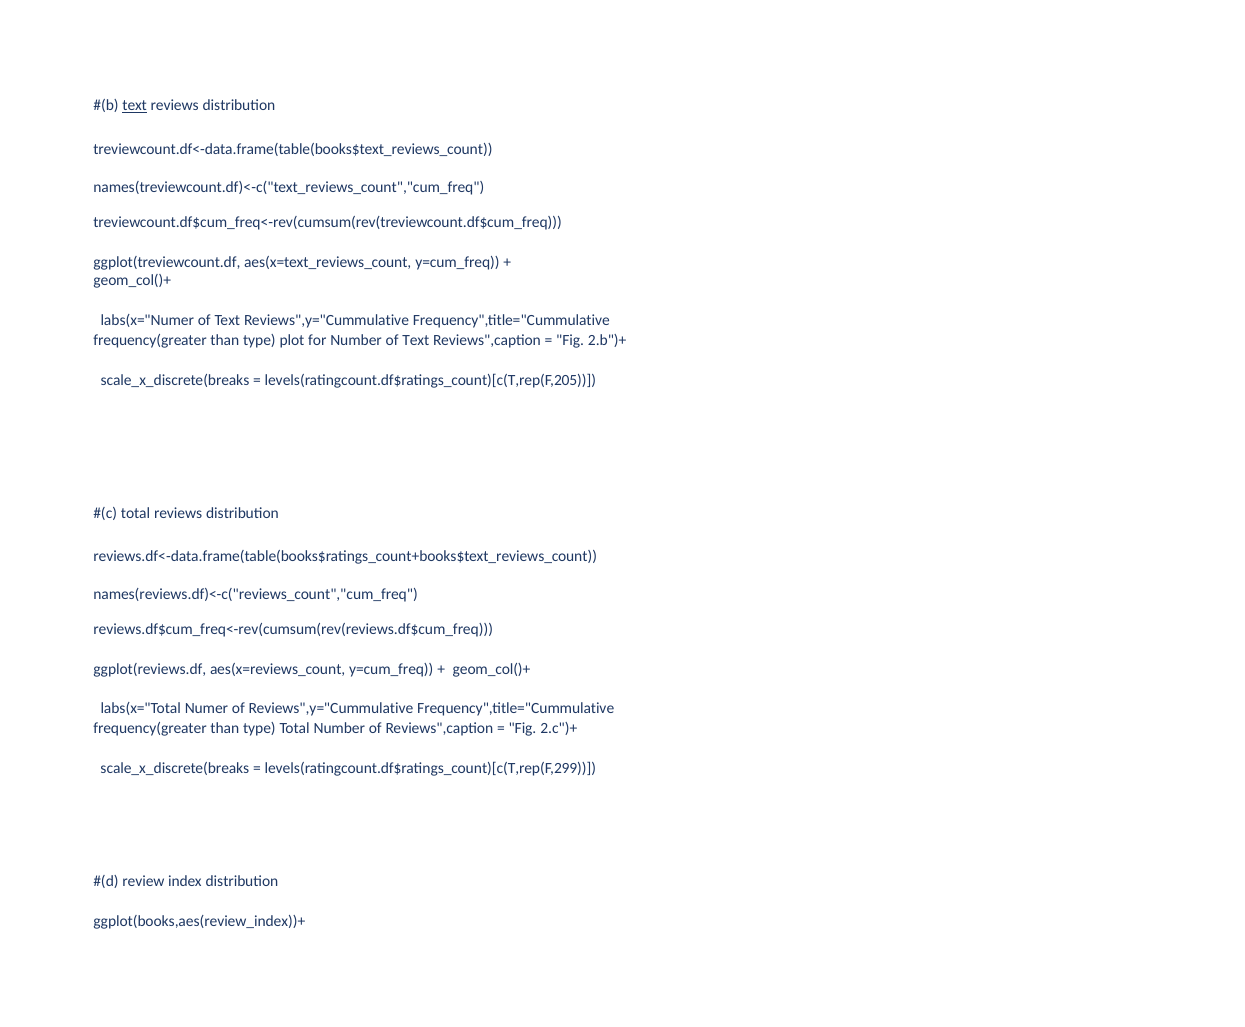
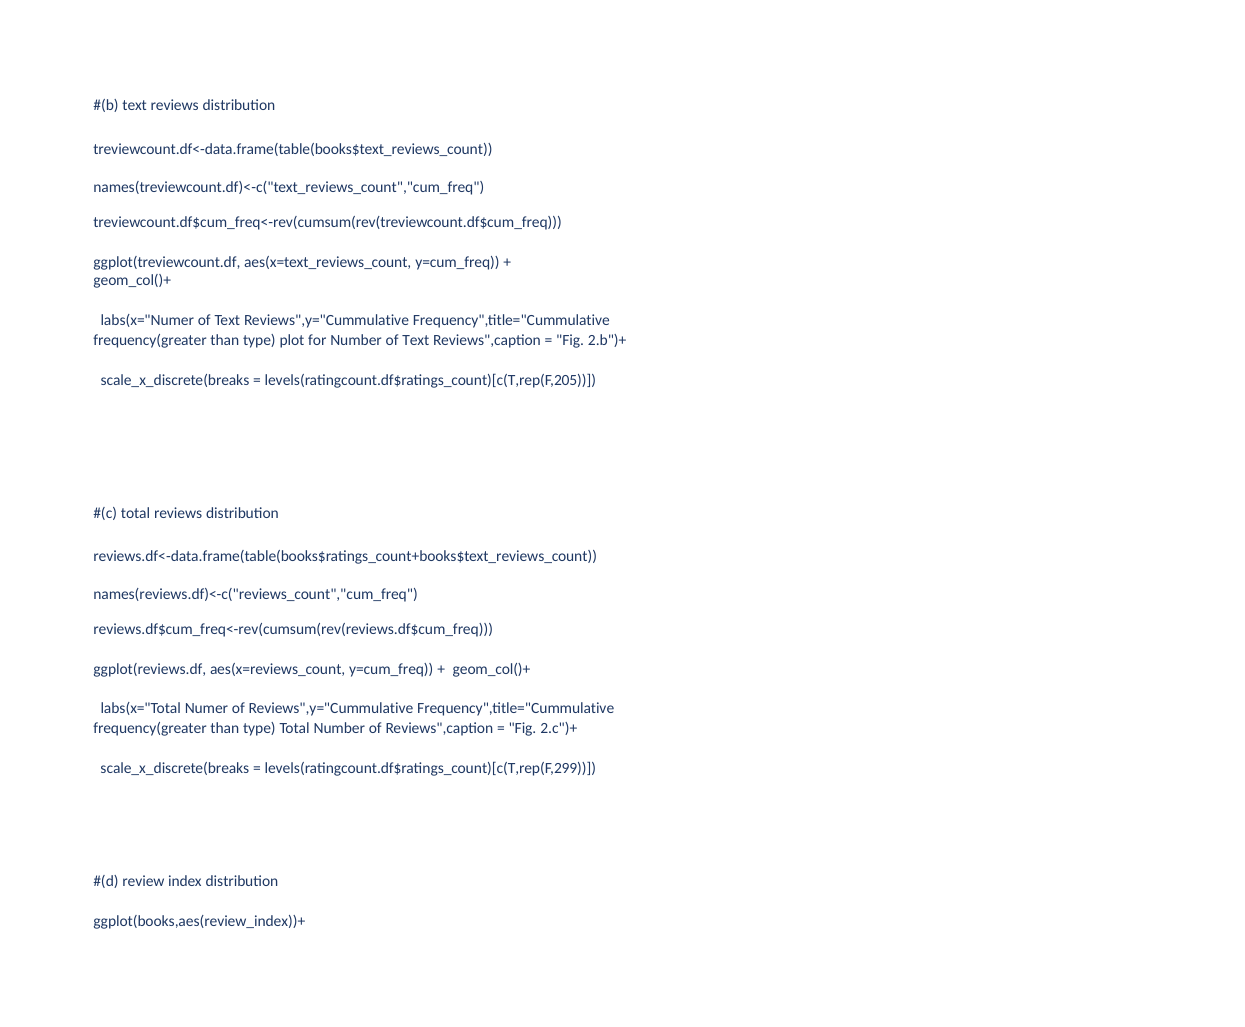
text at (135, 106) underline: present -> none
